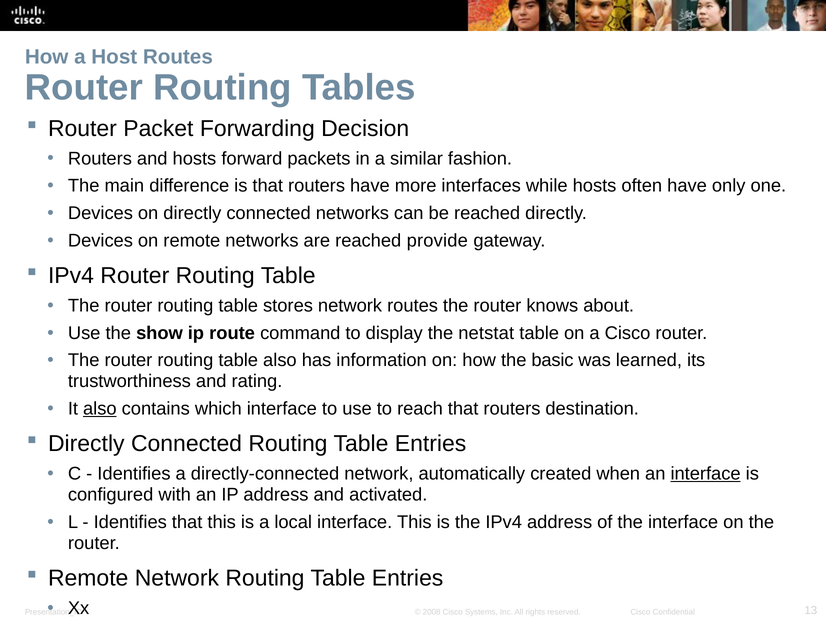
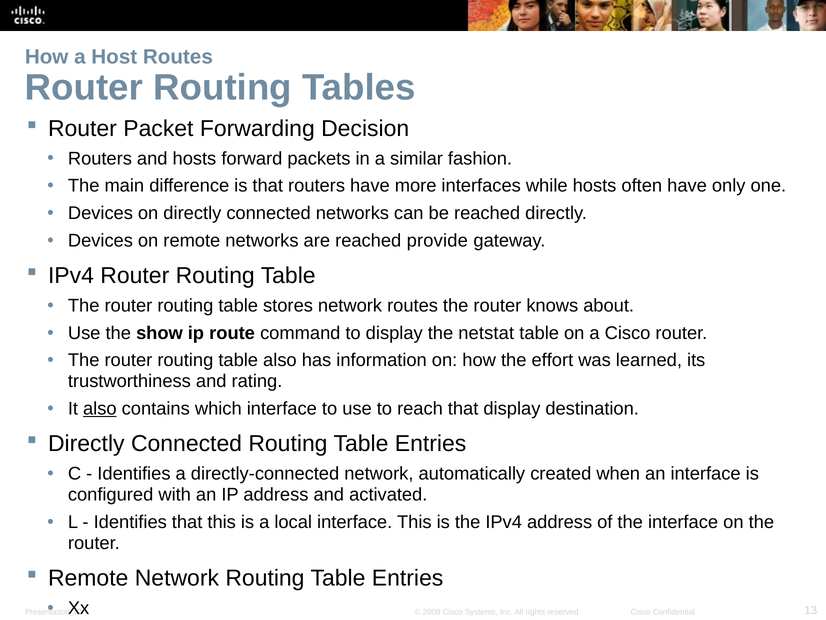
basic: basic -> effort
reach that routers: routers -> display
interface at (706, 473) underline: present -> none
